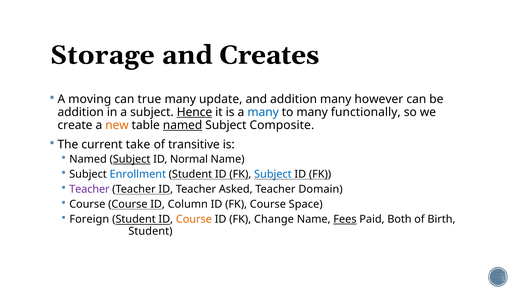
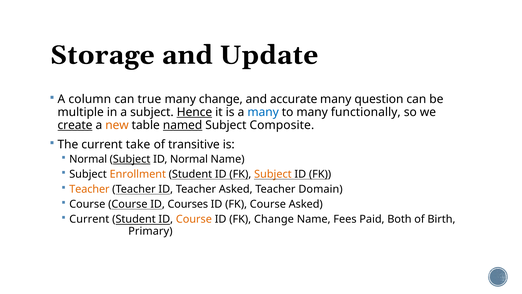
Creates: Creates -> Update
moving: moving -> column
many update: update -> change
and addition: addition -> accurate
however: however -> question
addition at (81, 112): addition -> multiple
create underline: none -> present
Named at (88, 159): Named -> Normal
Enrollment colour: blue -> orange
Subject at (273, 174) colour: blue -> orange
Teacher at (89, 189) colour: purple -> orange
Column: Column -> Courses
Course Space: Space -> Asked
Foreign at (89, 219): Foreign -> Current
Fees underline: present -> none
Student at (150, 231): Student -> Primary
